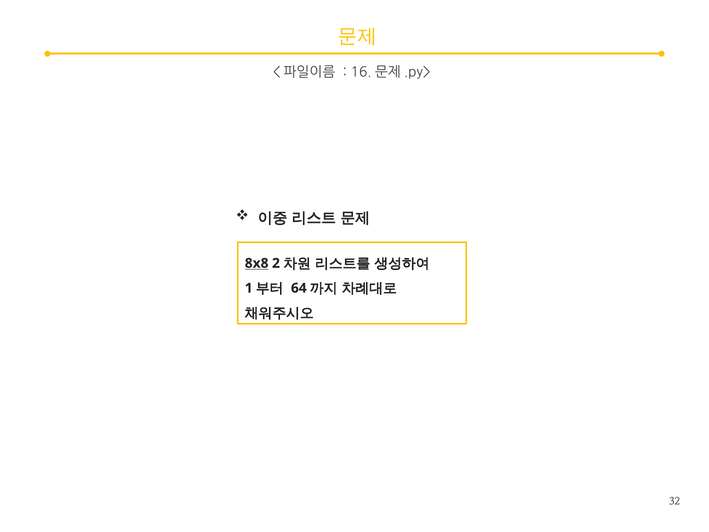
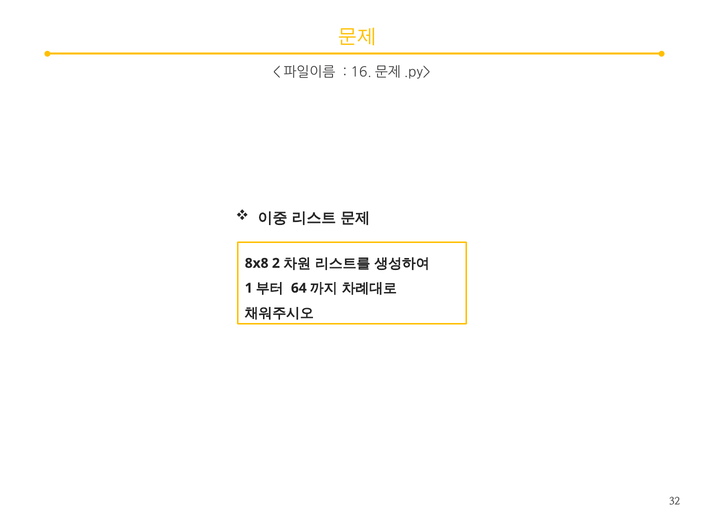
8x8 underline: present -> none
